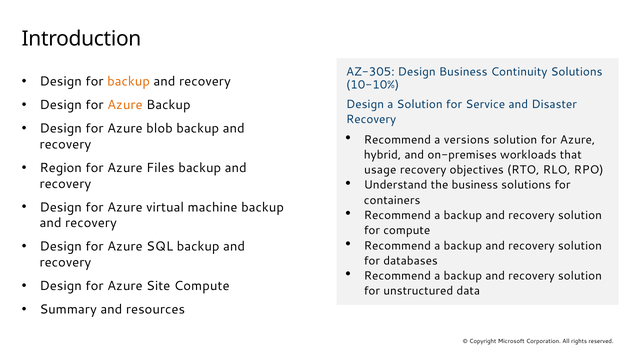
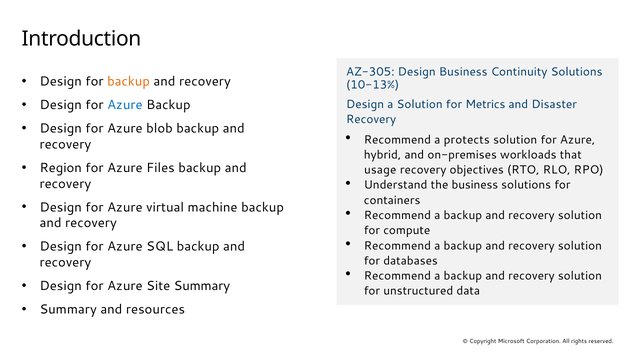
10-10%: 10-10% -> 10-13%
Azure at (125, 105) colour: orange -> blue
Service: Service -> Metrics
versions: versions -> protects
Site Compute: Compute -> Summary
